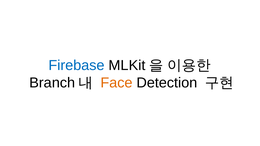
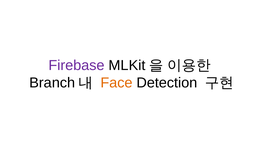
Firebase colour: blue -> purple
